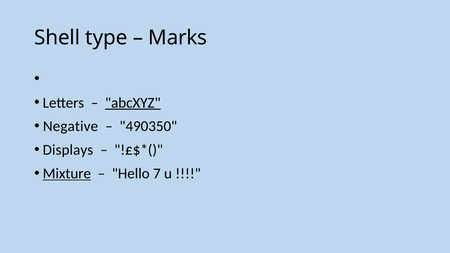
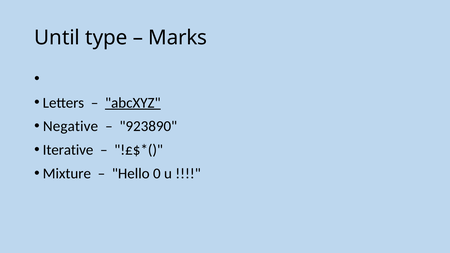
Shell: Shell -> Until
490350: 490350 -> 923890
Displays: Displays -> Iterative
Mixture underline: present -> none
7: 7 -> 0
